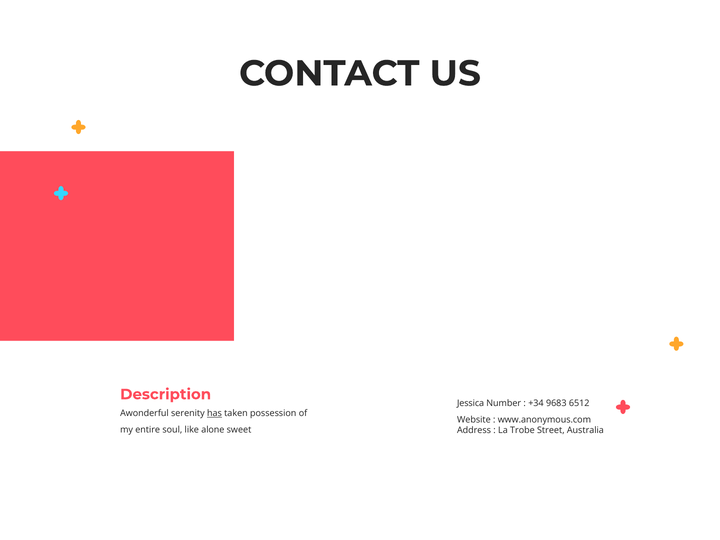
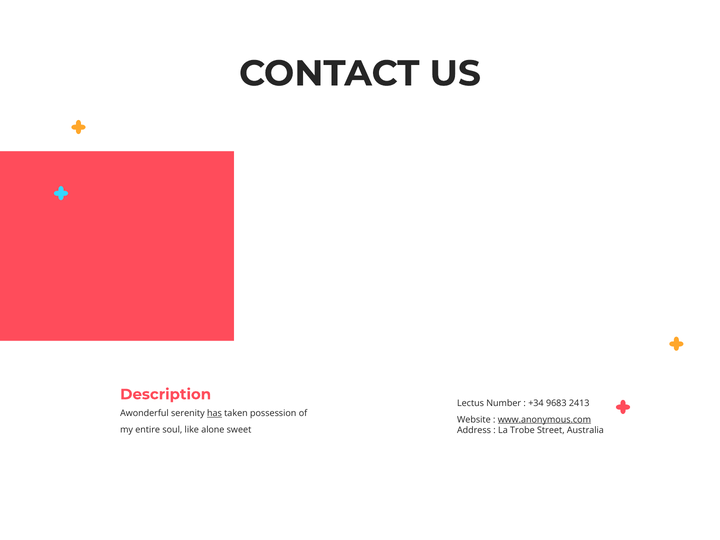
Jessica: Jessica -> Lectus
6512: 6512 -> 2413
www.anonymous.com underline: none -> present
